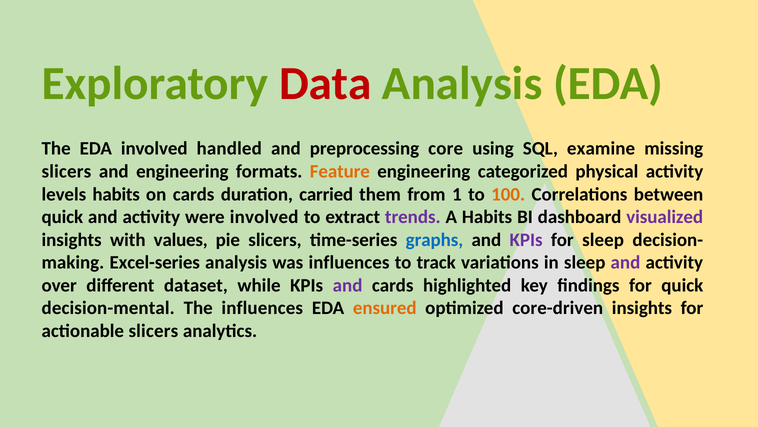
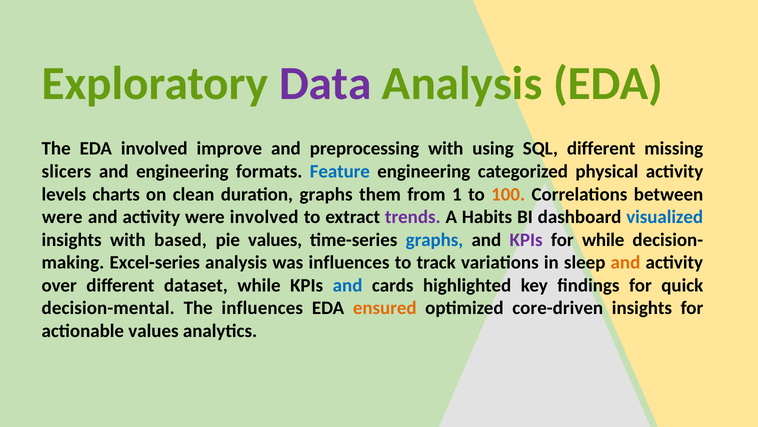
Data colour: red -> purple
handled: handled -> improve
preprocessing core: core -> with
SQL examine: examine -> different
Feature colour: orange -> blue
levels habits: habits -> charts
on cards: cards -> clean
duration carried: carried -> graphs
quick at (62, 217): quick -> were
visualized colour: purple -> blue
values: values -> based
pie slicers: slicers -> values
for sleep: sleep -> while
and at (625, 262) colour: purple -> orange
and at (348, 285) colour: purple -> blue
actionable slicers: slicers -> values
